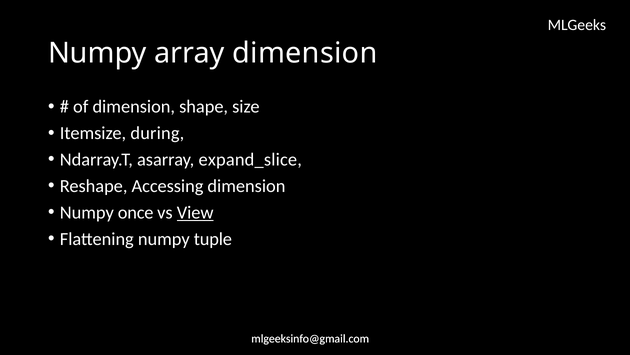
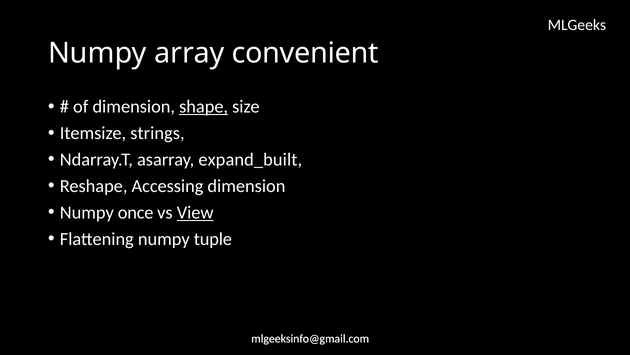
array dimension: dimension -> convenient
shape underline: none -> present
during: during -> strings
expand_slice: expand_slice -> expand_built
